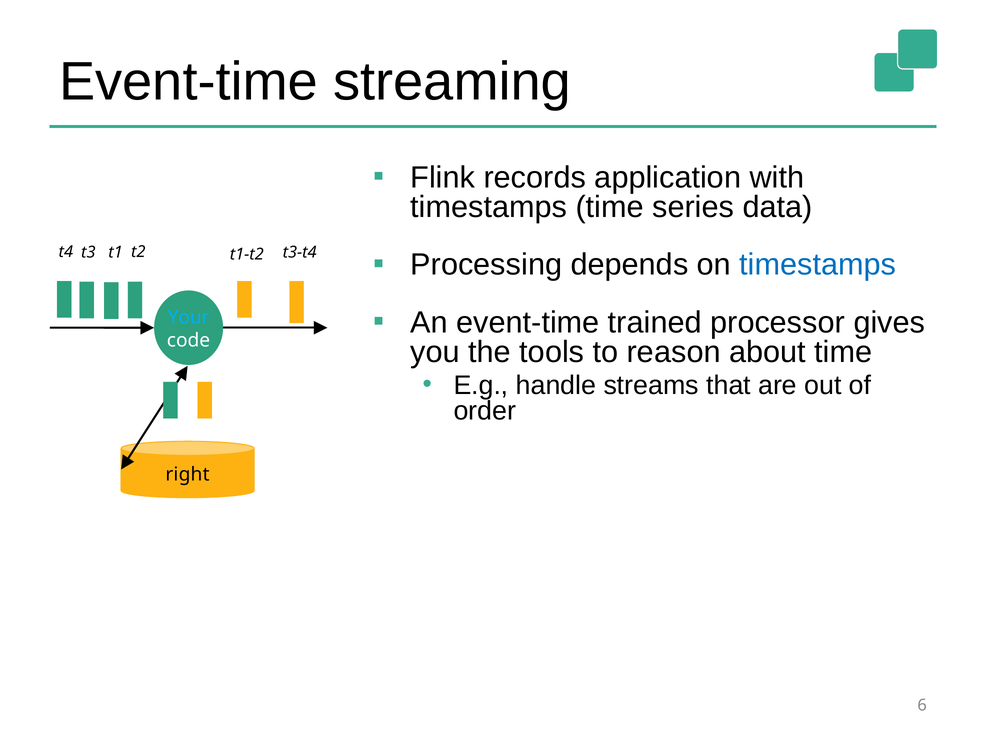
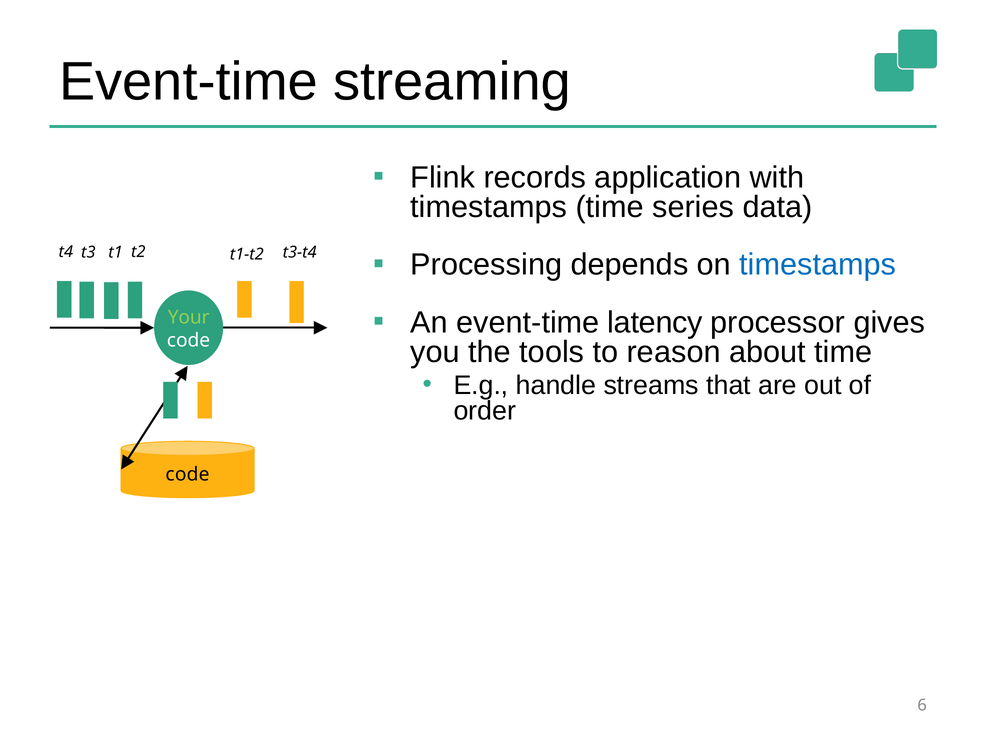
trained: trained -> latency
Your colour: light blue -> light green
right at (187, 474): right -> code
